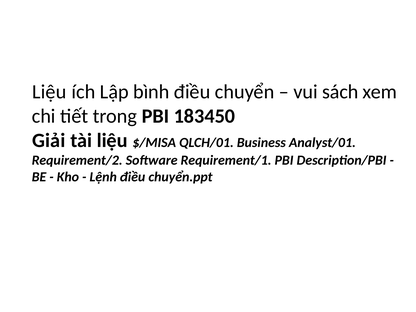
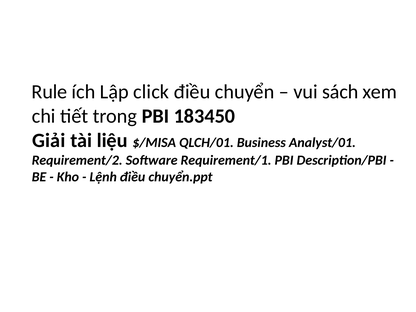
Liệu at (49, 92): Liệu -> Rule
bình: bình -> click
